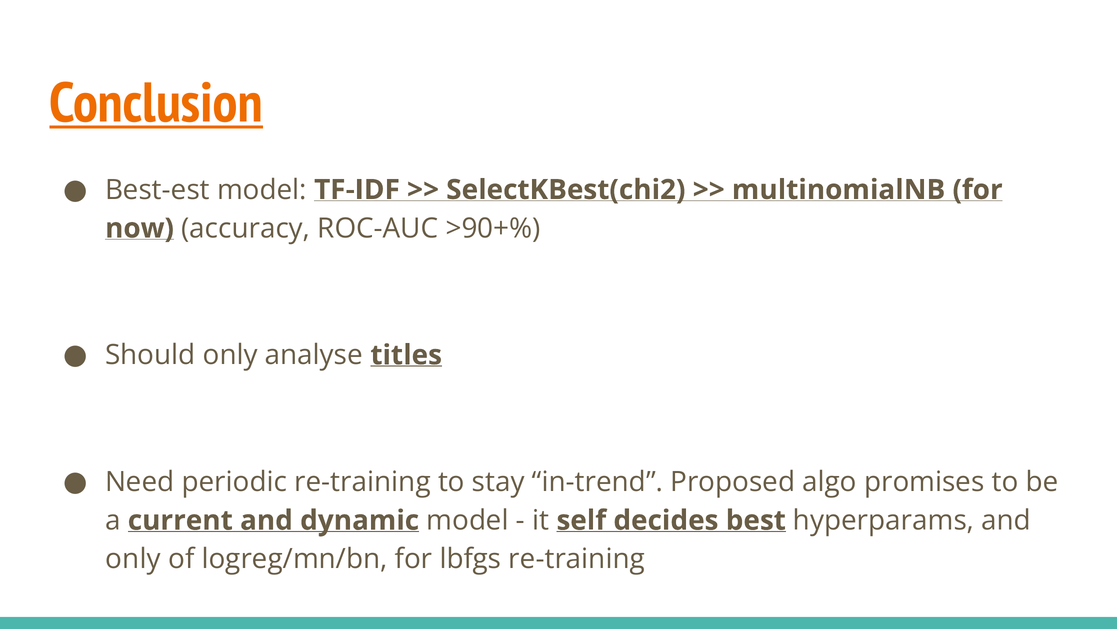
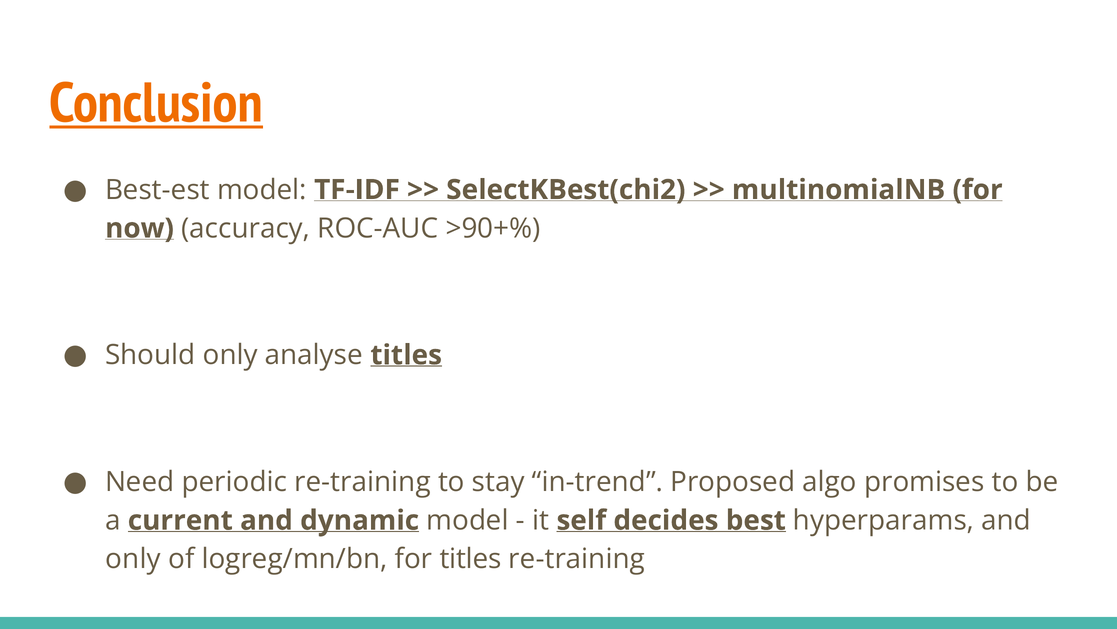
for lbfgs: lbfgs -> titles
